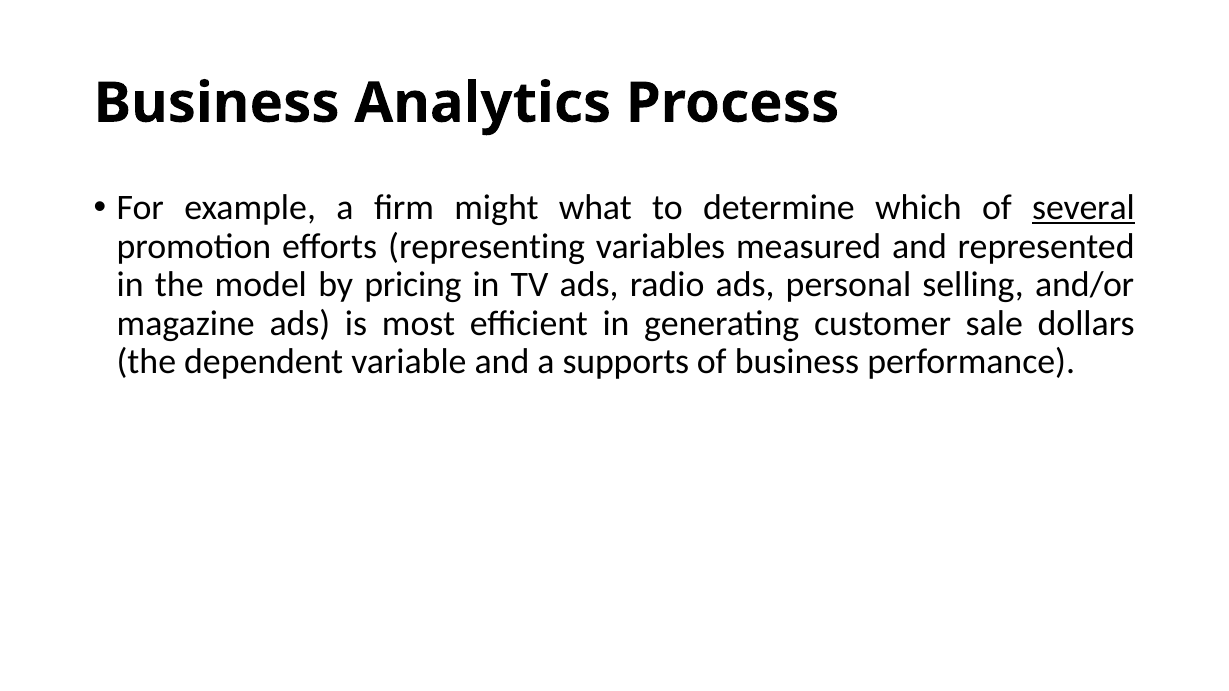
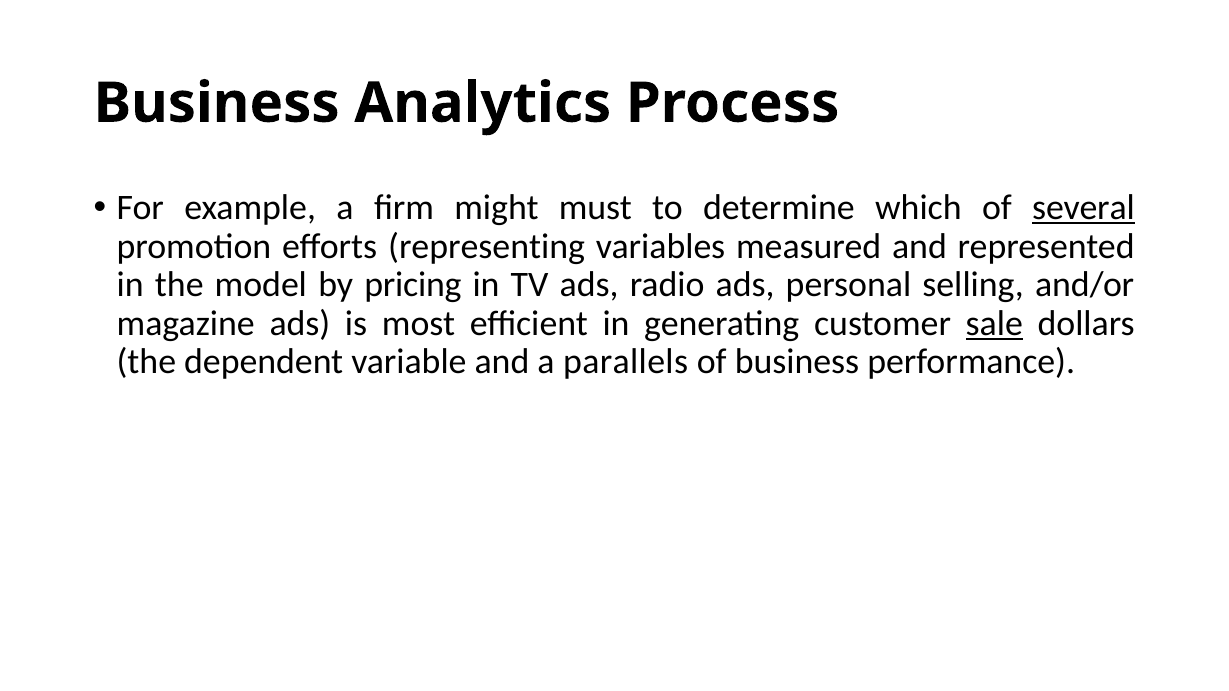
what: what -> must
sale underline: none -> present
supports: supports -> parallels
